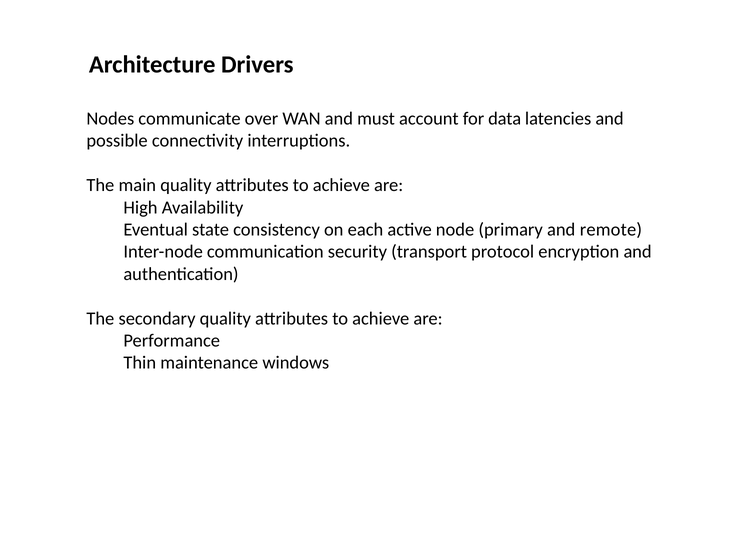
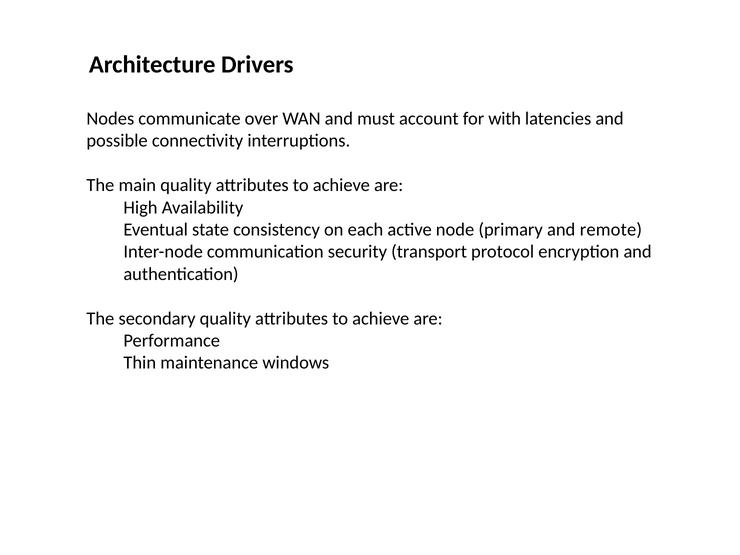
data: data -> with
